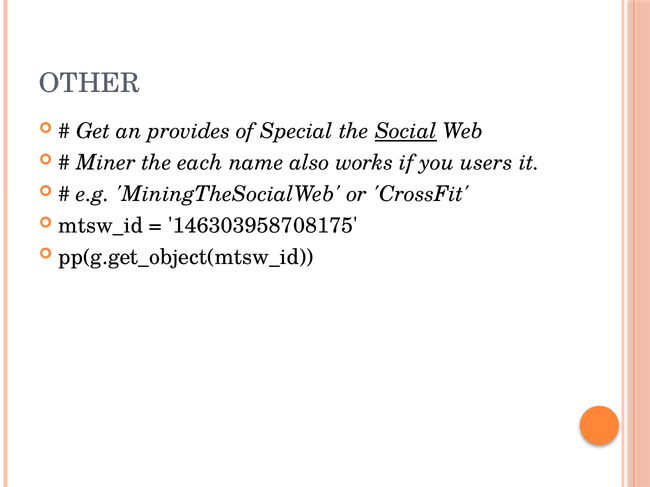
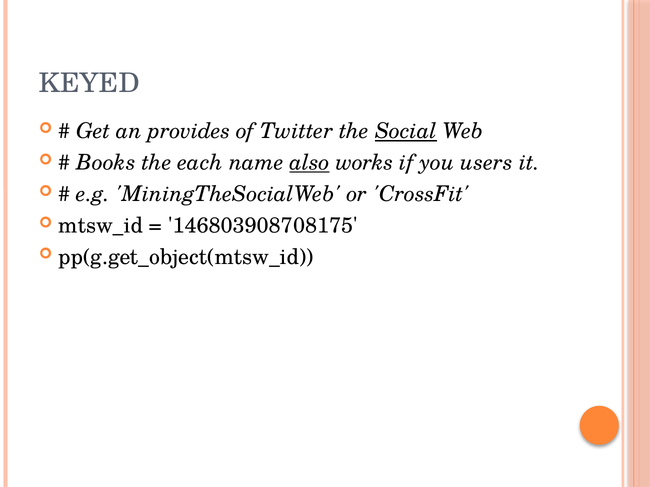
OTHER: OTHER -> KEYED
Special: Special -> Twitter
Miner: Miner -> Books
also underline: none -> present
146303958708175: 146303958708175 -> 146803908708175
